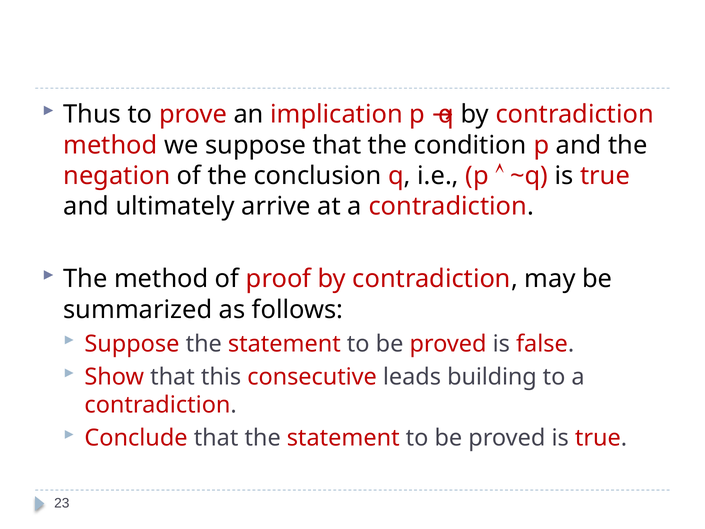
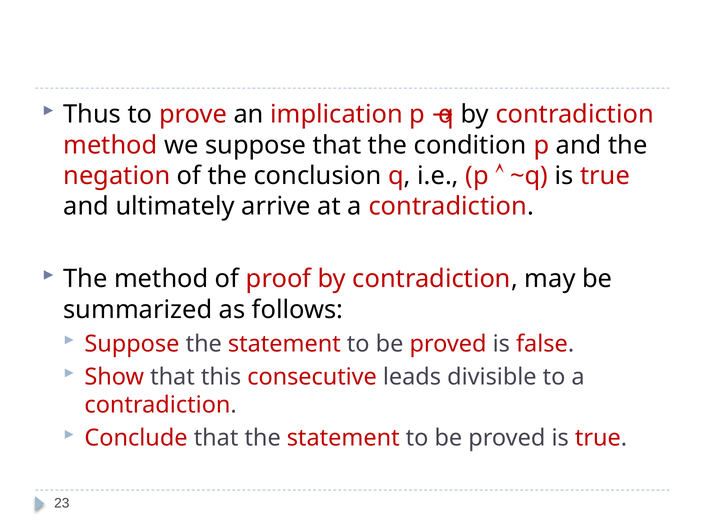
building: building -> divisible
